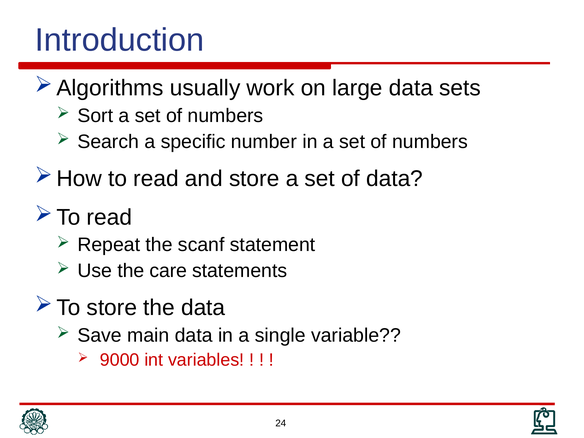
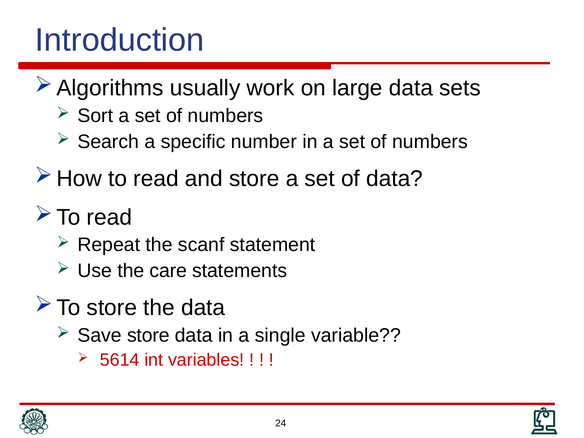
Save main: main -> store
9000: 9000 -> 5614
